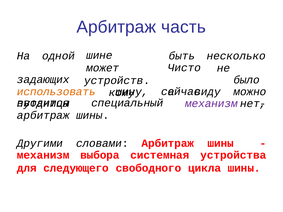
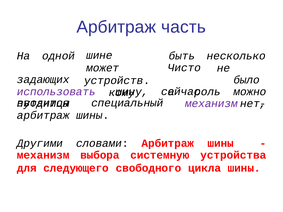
использовать colour: orange -> purple
виду: виду -> роль
системная: системная -> системную
